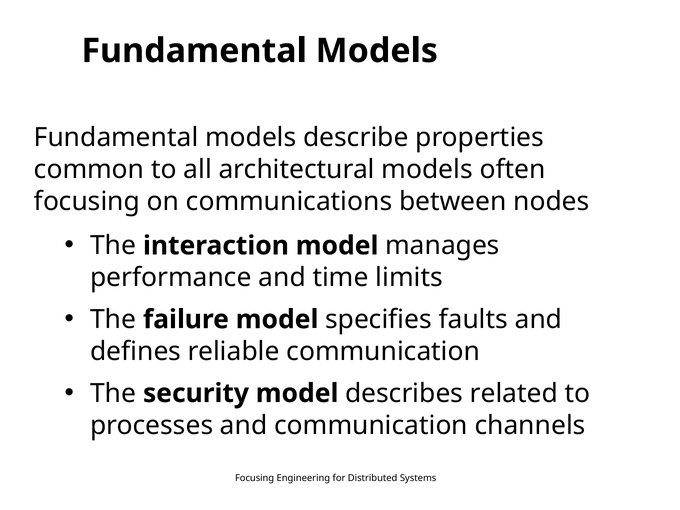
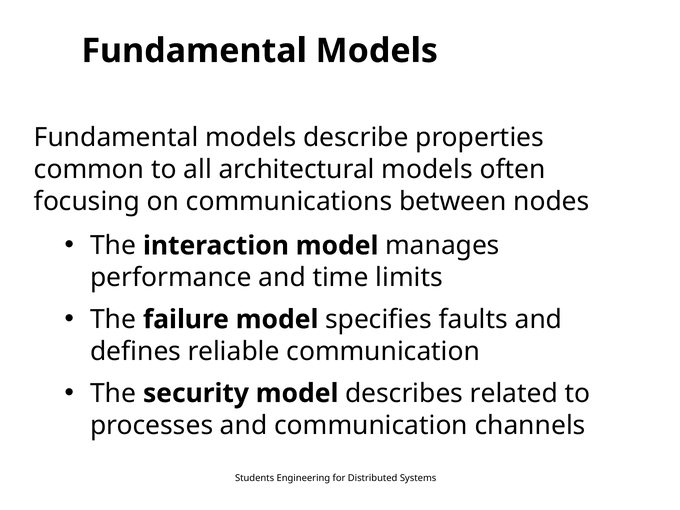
Focusing at (255, 478): Focusing -> Students
